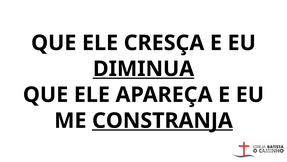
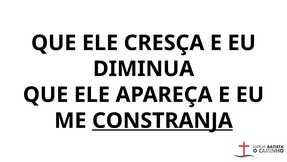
DIMINUA underline: present -> none
